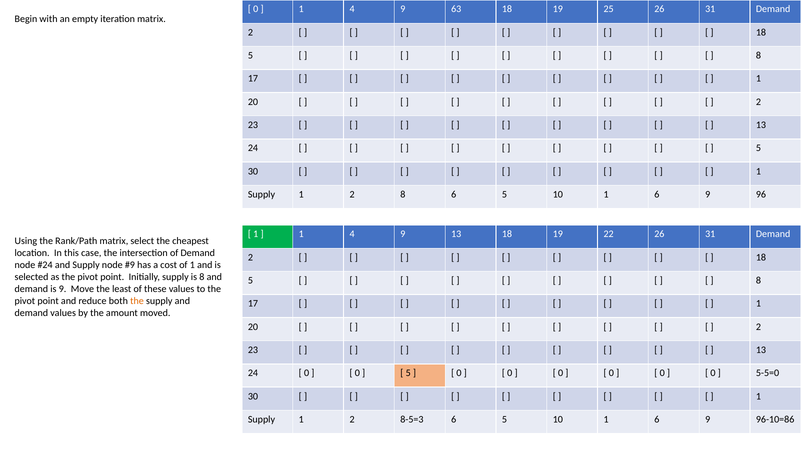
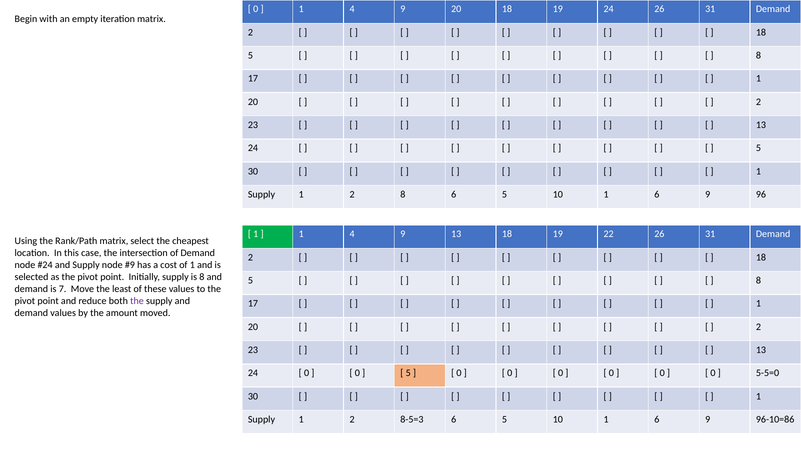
9 63: 63 -> 20
19 25: 25 -> 24
is 9: 9 -> 7
the at (137, 301) colour: orange -> purple
